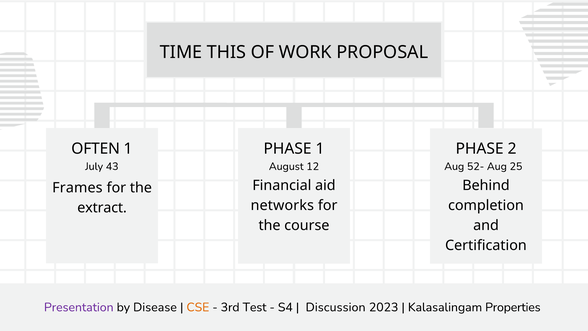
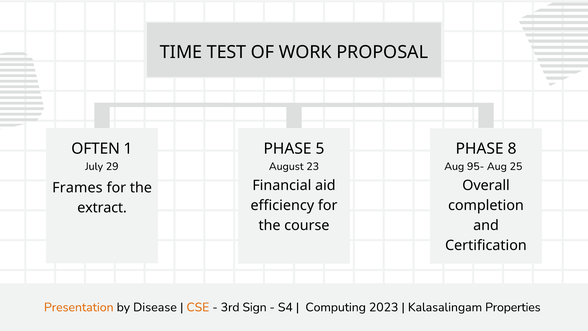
THIS: THIS -> TEST
PHASE 1: 1 -> 5
2: 2 -> 8
43: 43 -> 29
12: 12 -> 23
52-: 52- -> 95-
Behind: Behind -> Overall
networks: networks -> efficiency
Presentation colour: purple -> orange
Test: Test -> Sign
Discussion: Discussion -> Computing
